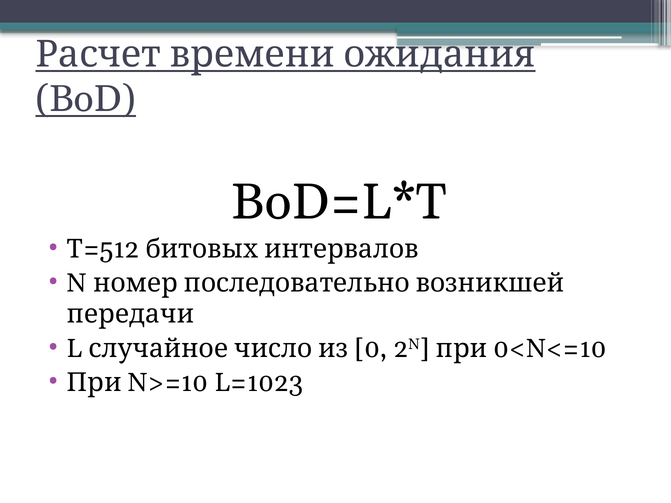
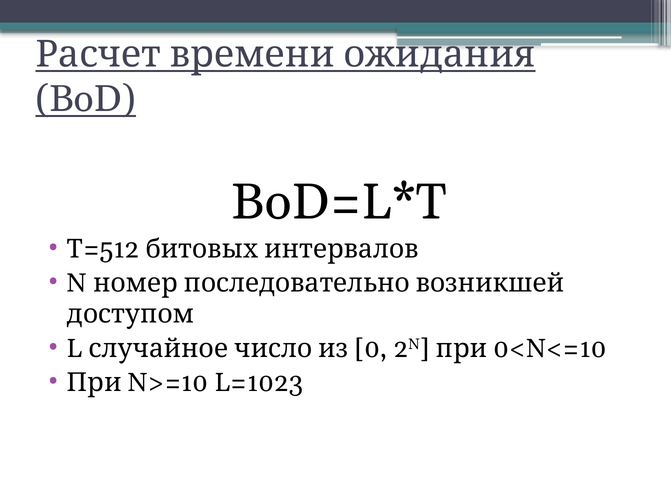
передачи: передачи -> доступом
